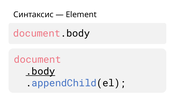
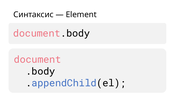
.body underline: present -> none
